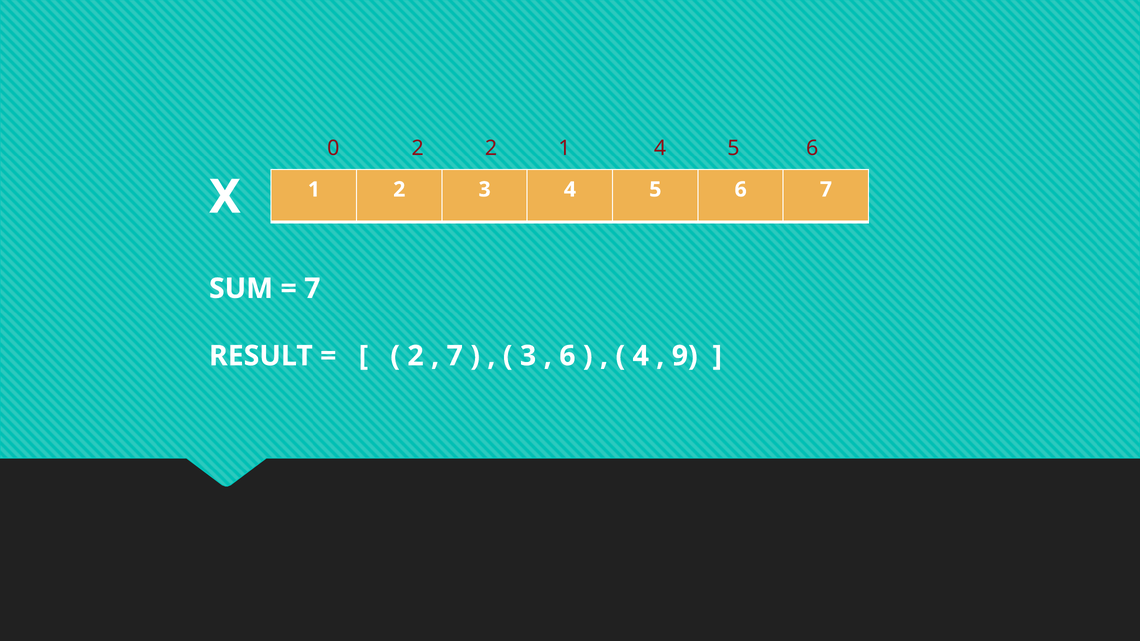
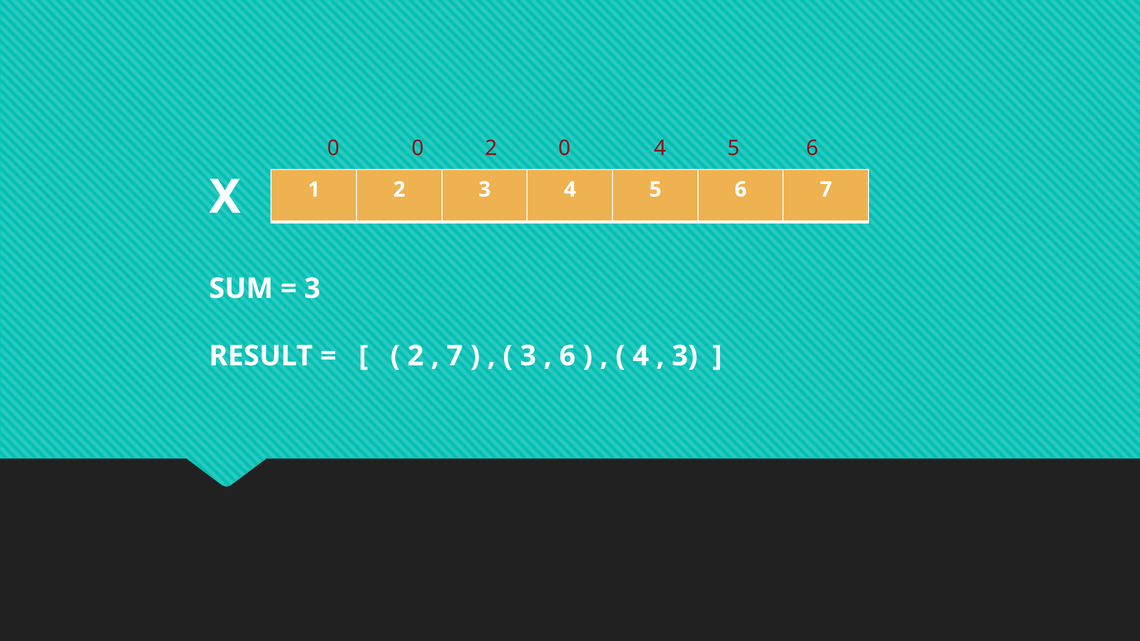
0 2: 2 -> 0
2 1: 1 -> 0
7 at (312, 289): 7 -> 3
9 at (685, 356): 9 -> 3
